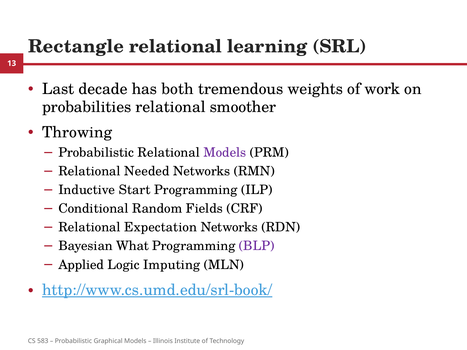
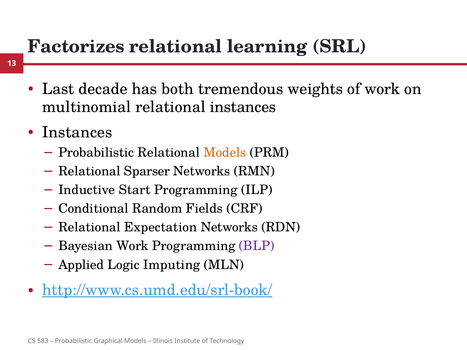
Rectangle: Rectangle -> Factorizes
probabilities: probabilities -> multinomial
relational smoother: smoother -> instances
Throwing at (77, 132): Throwing -> Instances
Models at (225, 153) colour: purple -> orange
Needed: Needed -> Sparser
Bayesian What: What -> Work
